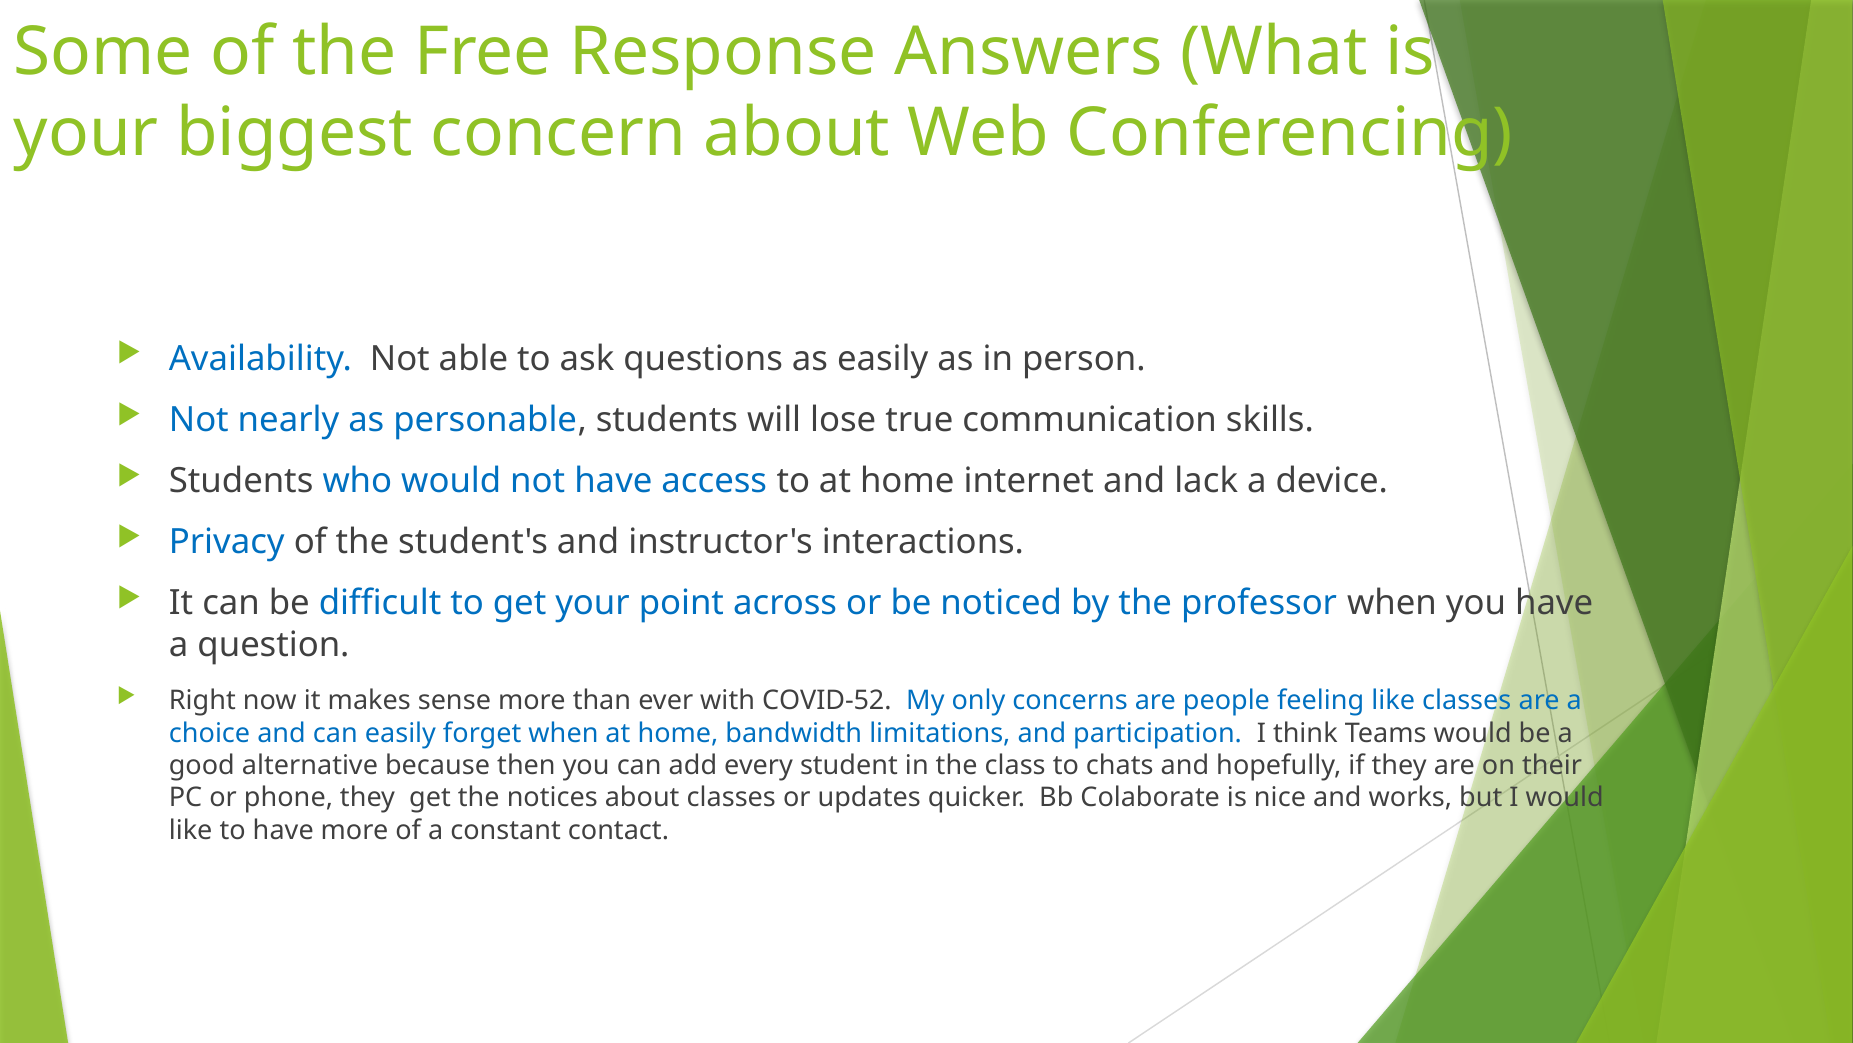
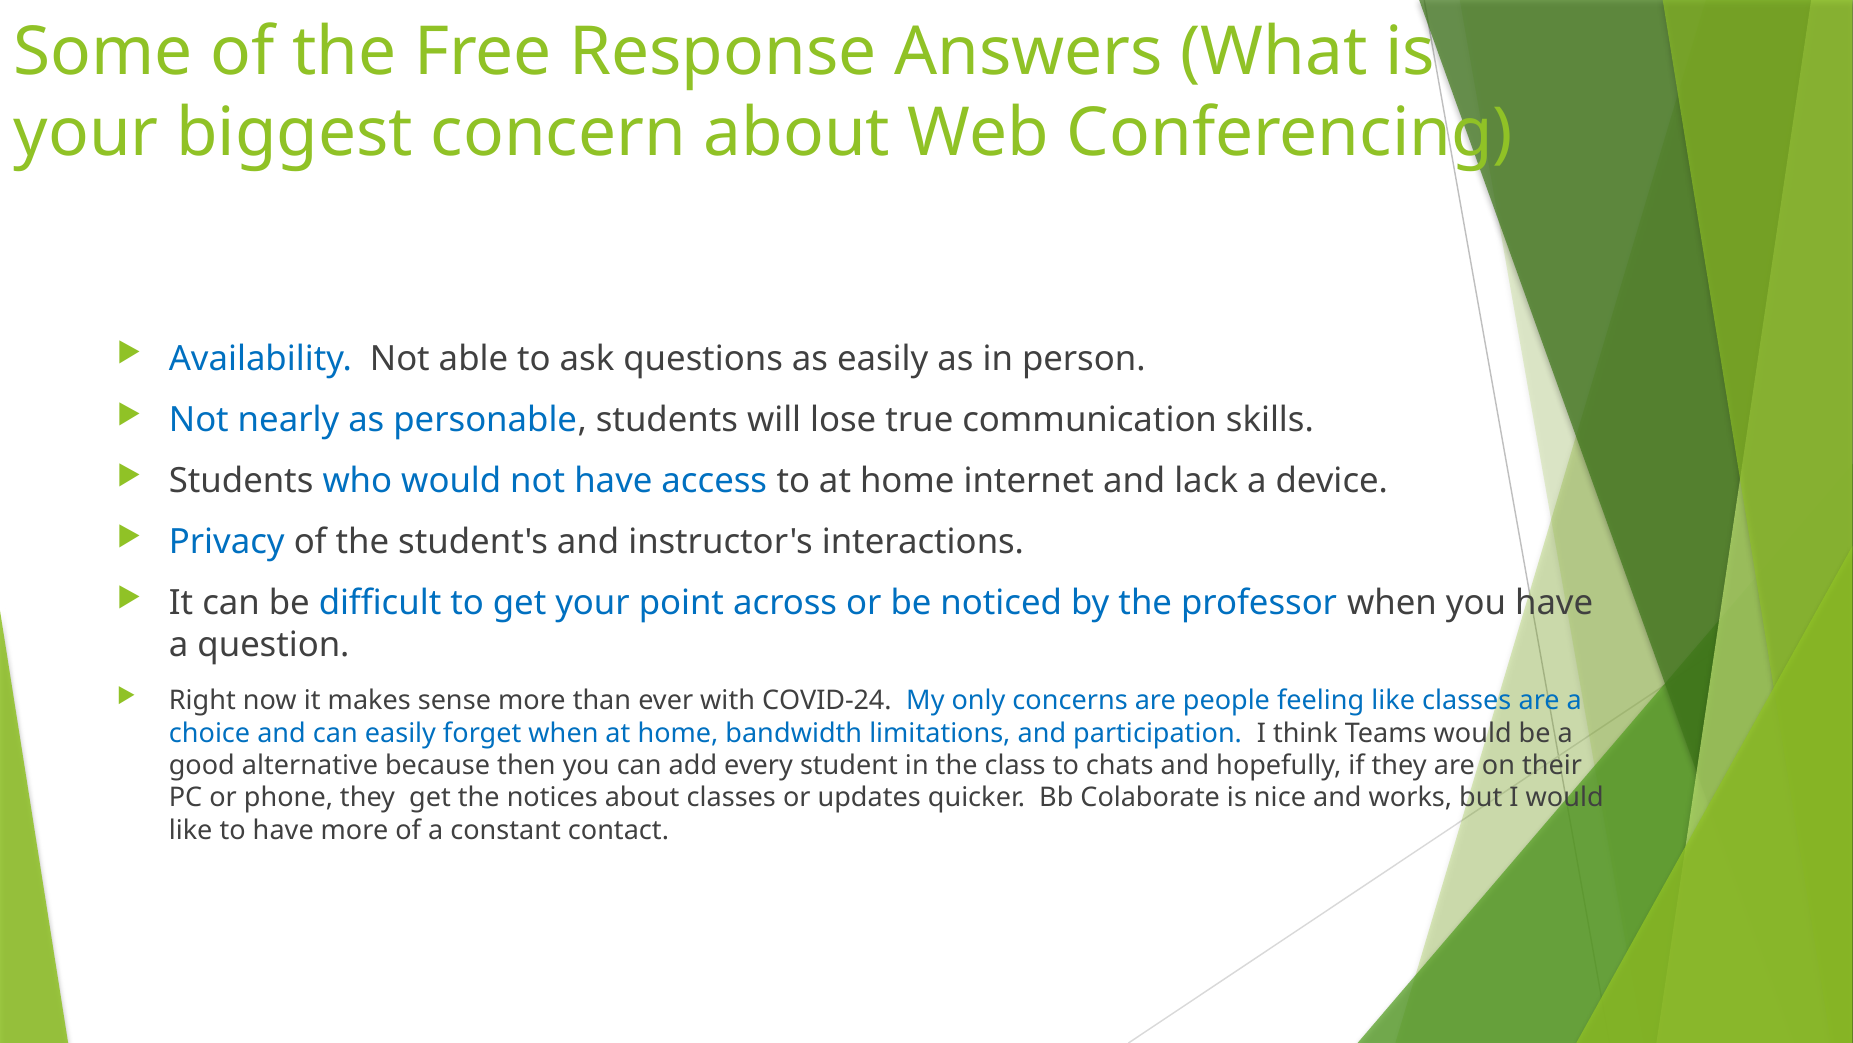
COVID-52: COVID-52 -> COVID-24
